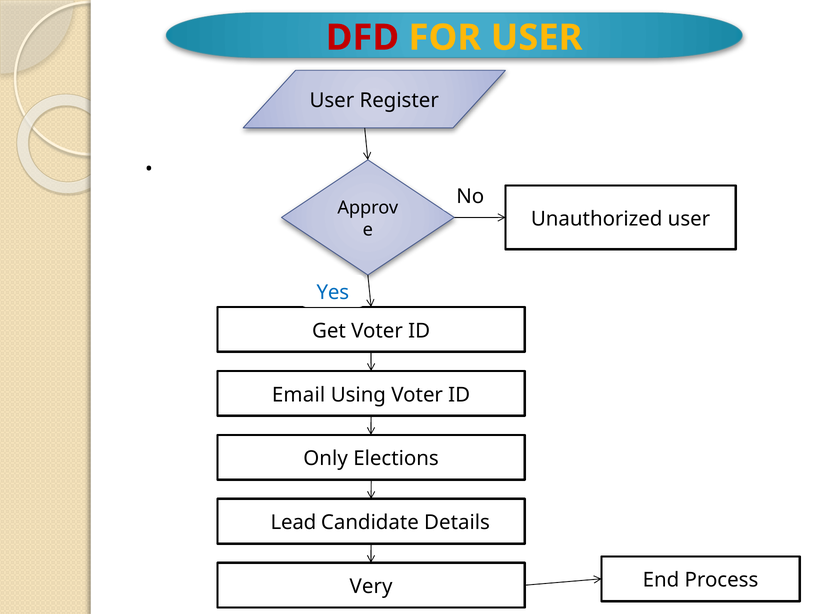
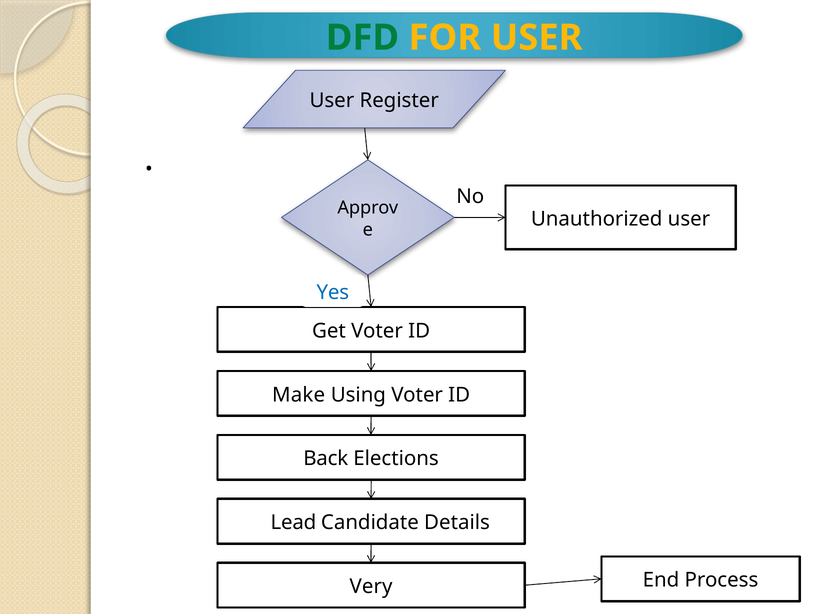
DFD colour: red -> green
Email: Email -> Make
Only: Only -> Back
